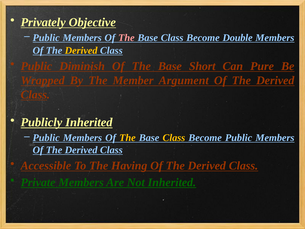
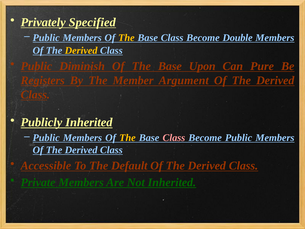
Objective: Objective -> Specified
The at (126, 38) colour: pink -> yellow
Short: Short -> Upon
Wrapped: Wrapped -> Registers
Class at (174, 138) colour: yellow -> pink
Having: Having -> Default
